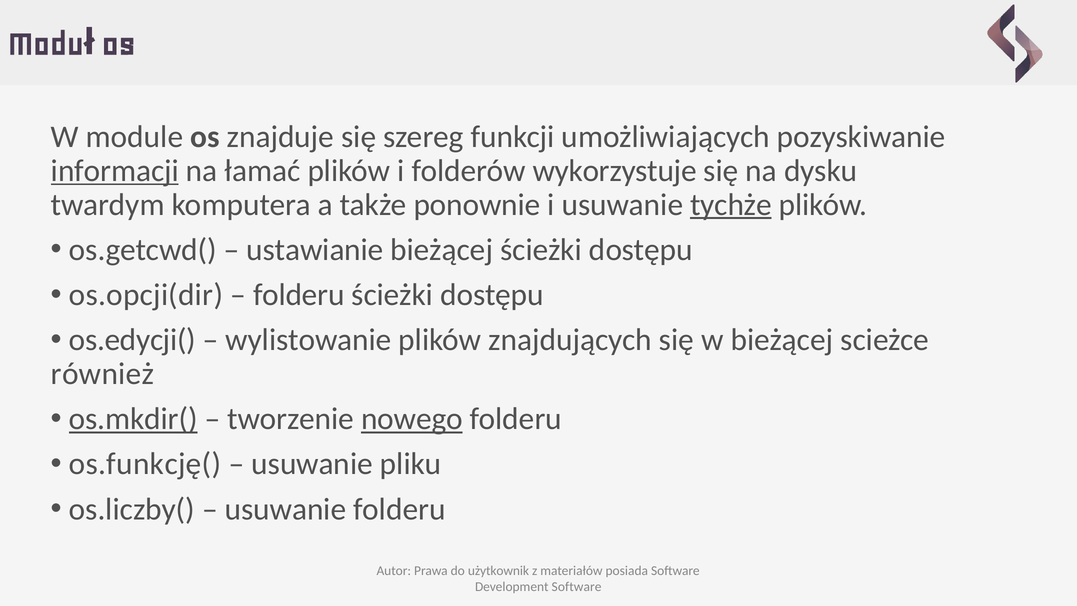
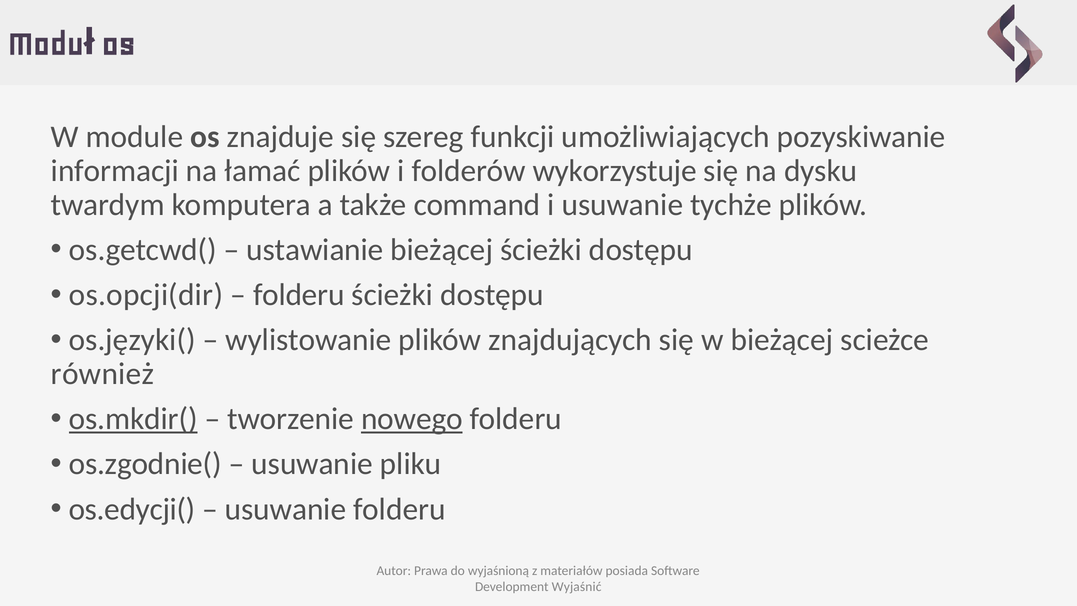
informacji underline: present -> none
ponownie: ponownie -> command
tychże underline: present -> none
os.edycji(: os.edycji( -> os.języki(
os.funkcję(: os.funkcję( -> os.zgodnie(
os.liczby(: os.liczby( -> os.edycji(
użytkownik: użytkownik -> wyjaśnioną
Development Software: Software -> Wyjaśnić
